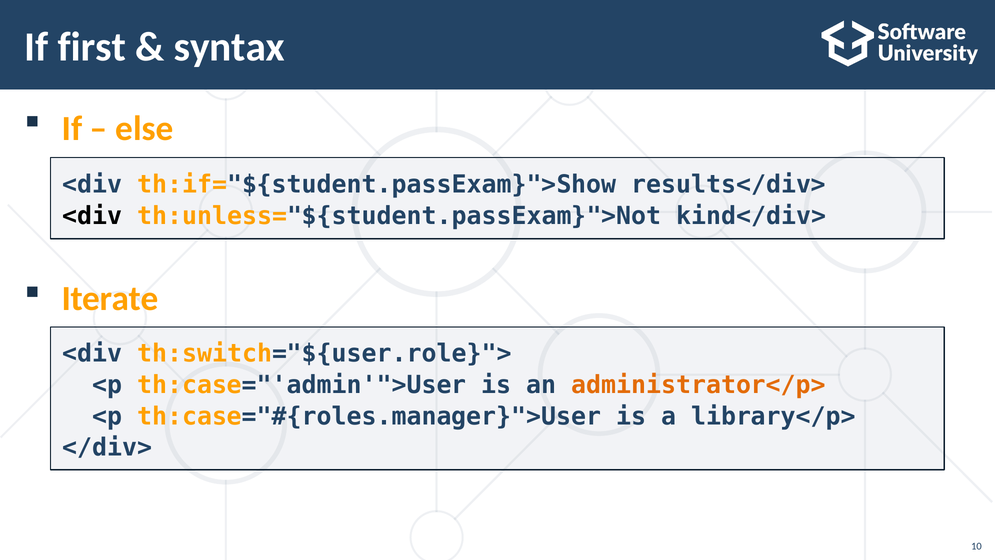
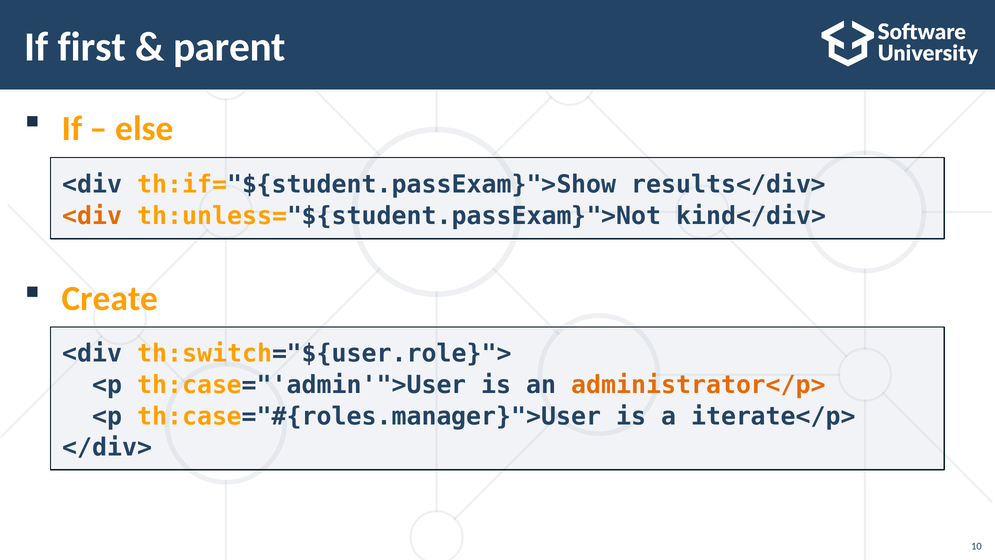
syntax: syntax -> parent
<div at (92, 216) colour: black -> orange
Iterate: Iterate -> Create
library</p>: library</p> -> iterate</p>
